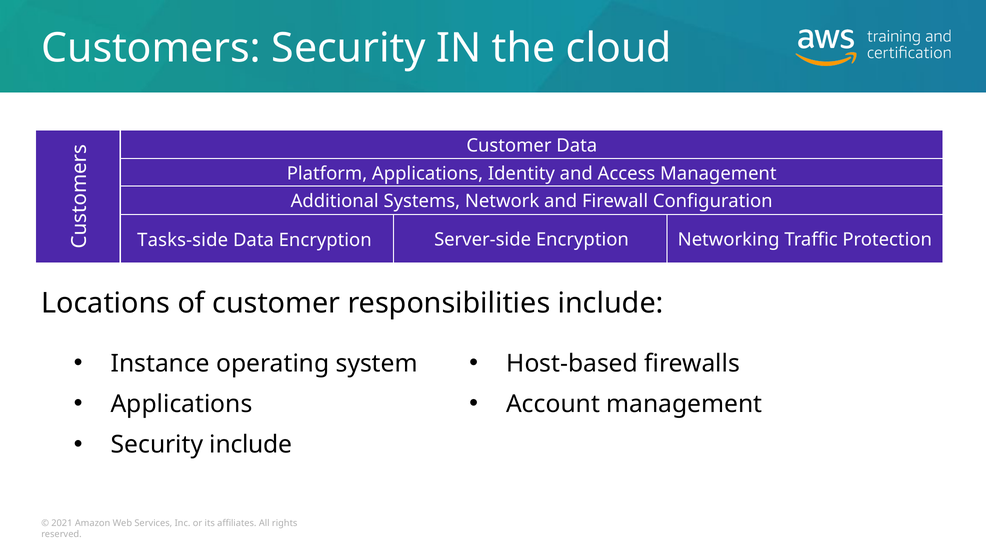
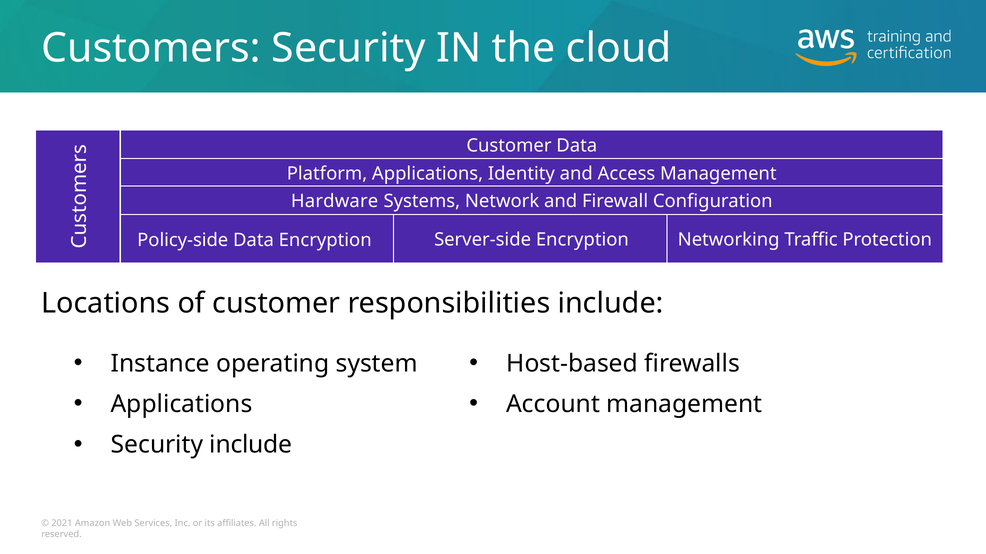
Additional: Additional -> Hardware
Tasks-side: Tasks-side -> Policy-side
